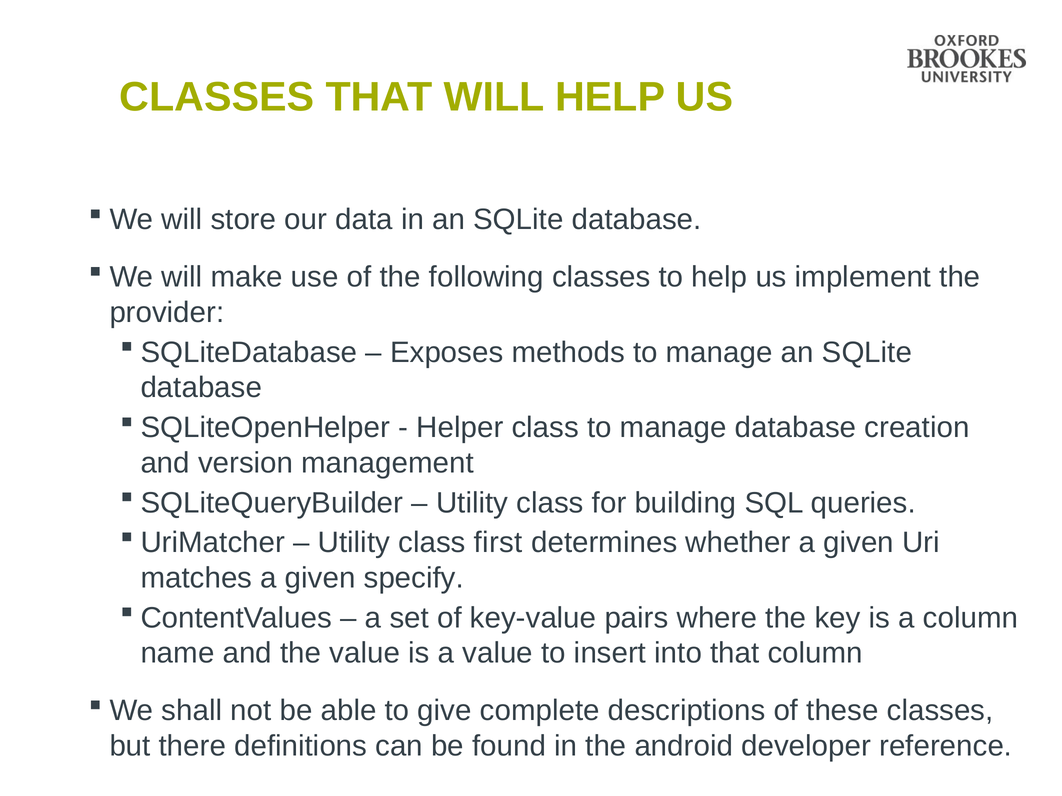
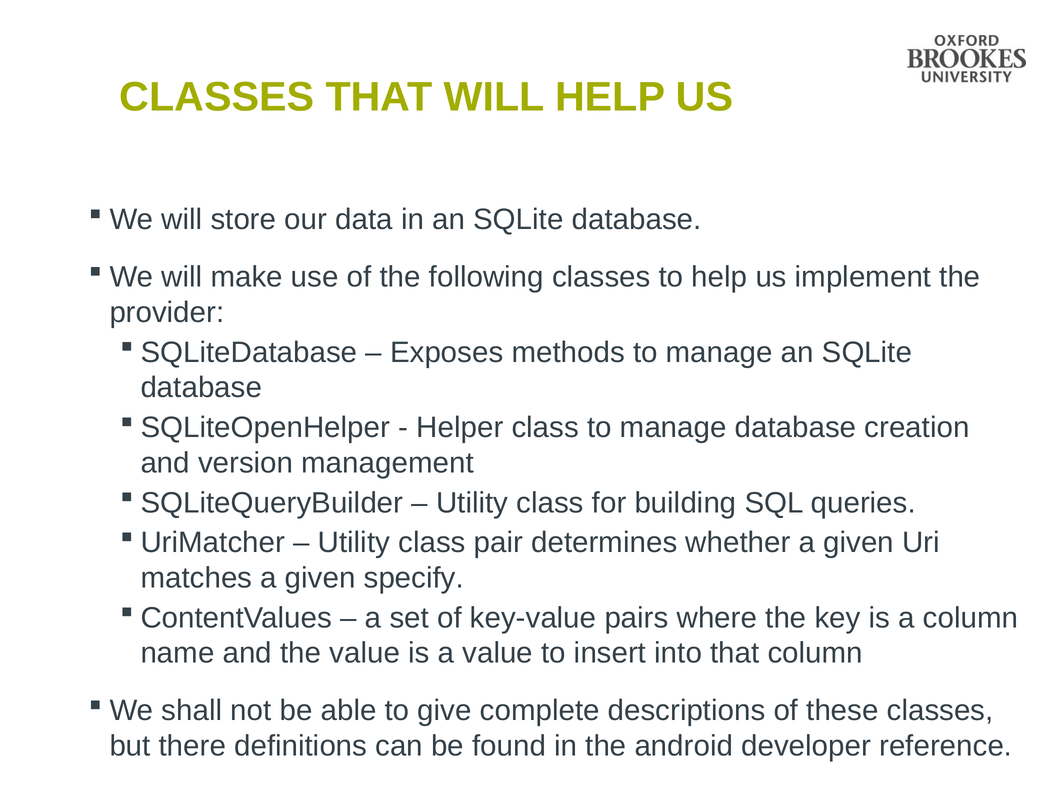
first: first -> pair
